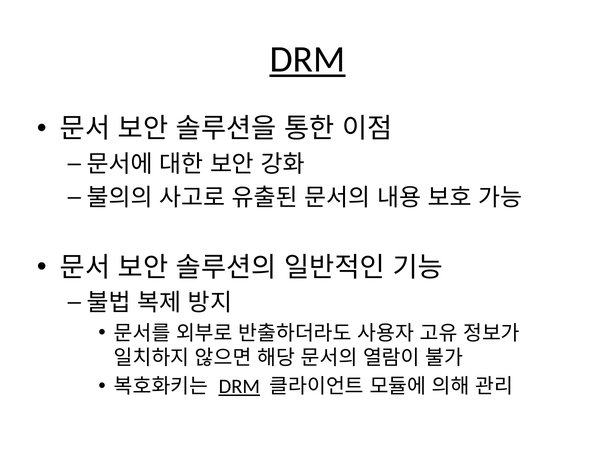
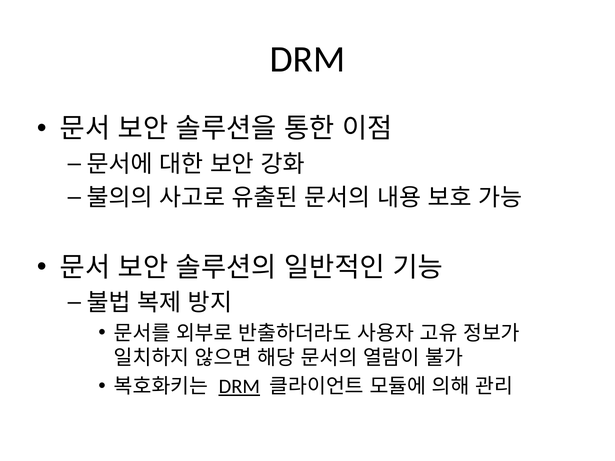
DRM at (307, 60) underline: present -> none
